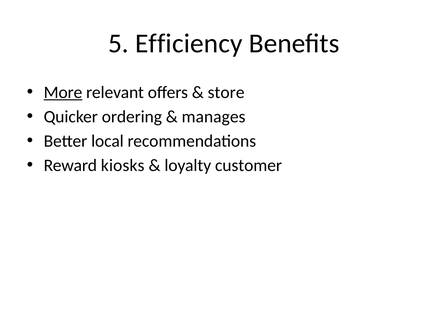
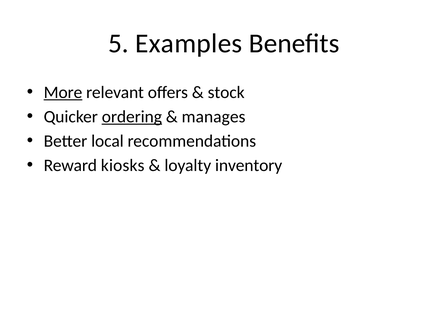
Efficiency: Efficiency -> Examples
store: store -> stock
ordering underline: none -> present
customer: customer -> inventory
